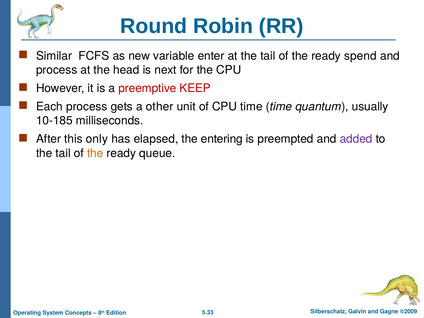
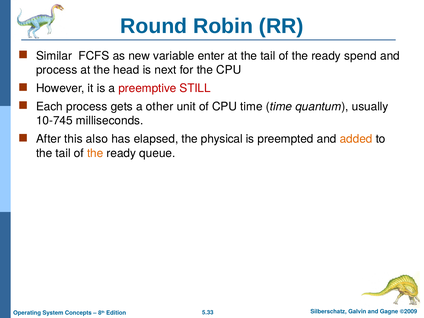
KEEP: KEEP -> STILL
10-185: 10-185 -> 10-745
only: only -> also
entering: entering -> physical
added colour: purple -> orange
